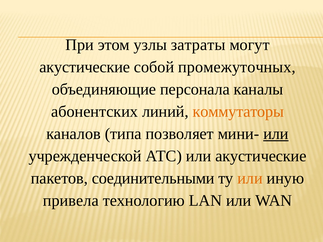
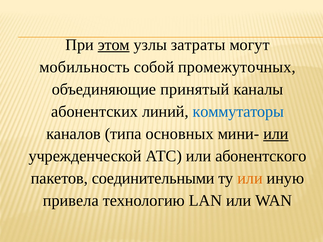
этом underline: none -> present
акустические at (85, 67): акустические -> мобильность
персонала: персонала -> принятый
коммутаторы colour: orange -> blue
позволяет: позволяет -> основных
или акустические: акустические -> абонентского
